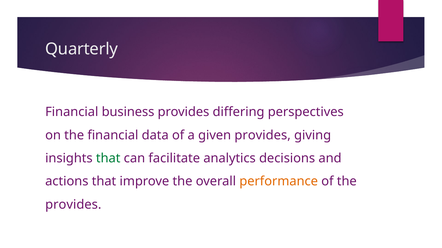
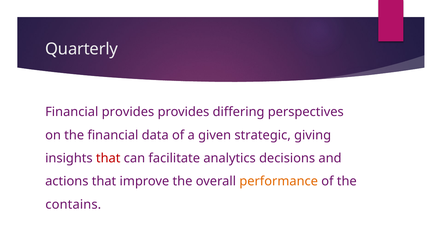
Financial business: business -> provides
given provides: provides -> strategic
that at (108, 159) colour: green -> red
provides at (73, 205): provides -> contains
